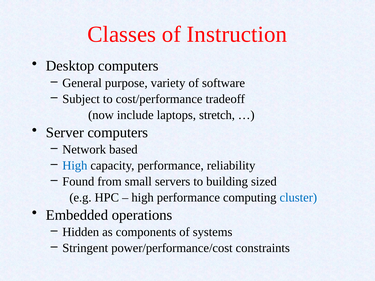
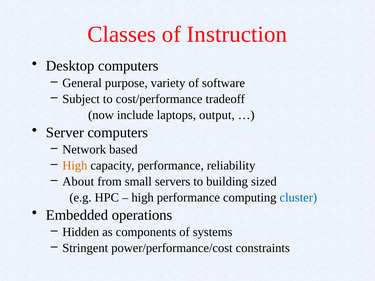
stretch: stretch -> output
High at (75, 166) colour: blue -> orange
Found: Found -> About
